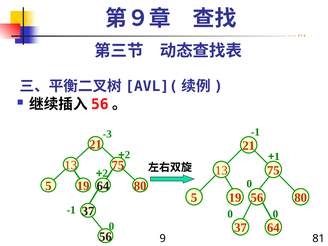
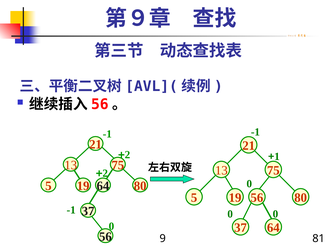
-3 at (107, 134): -3 -> -1
